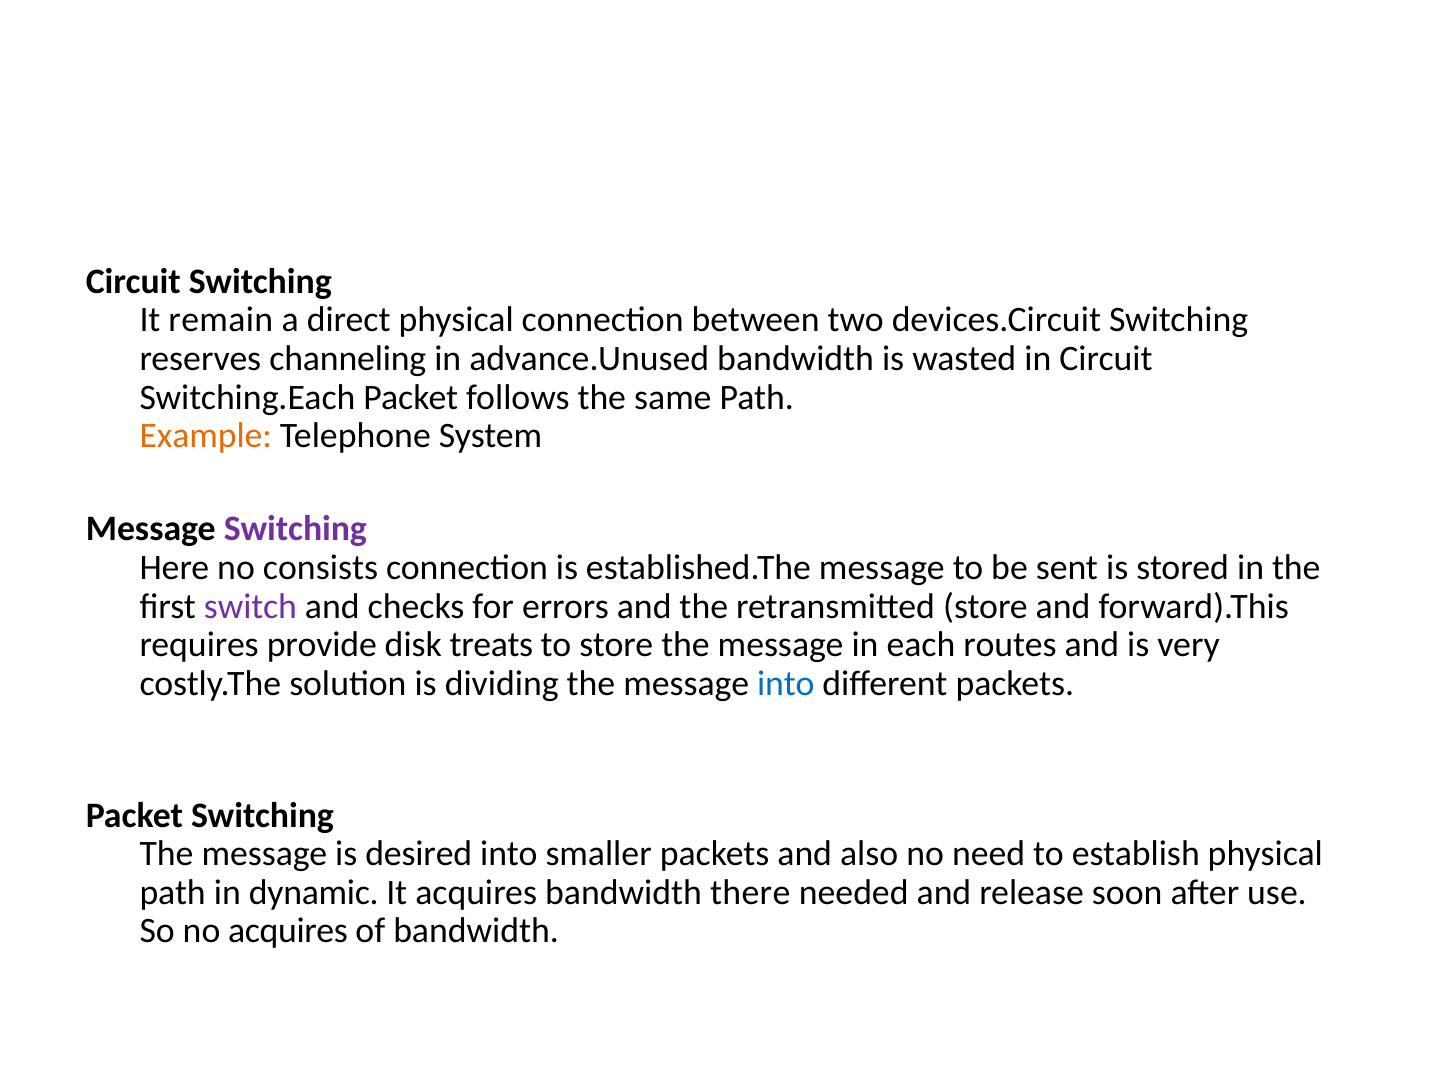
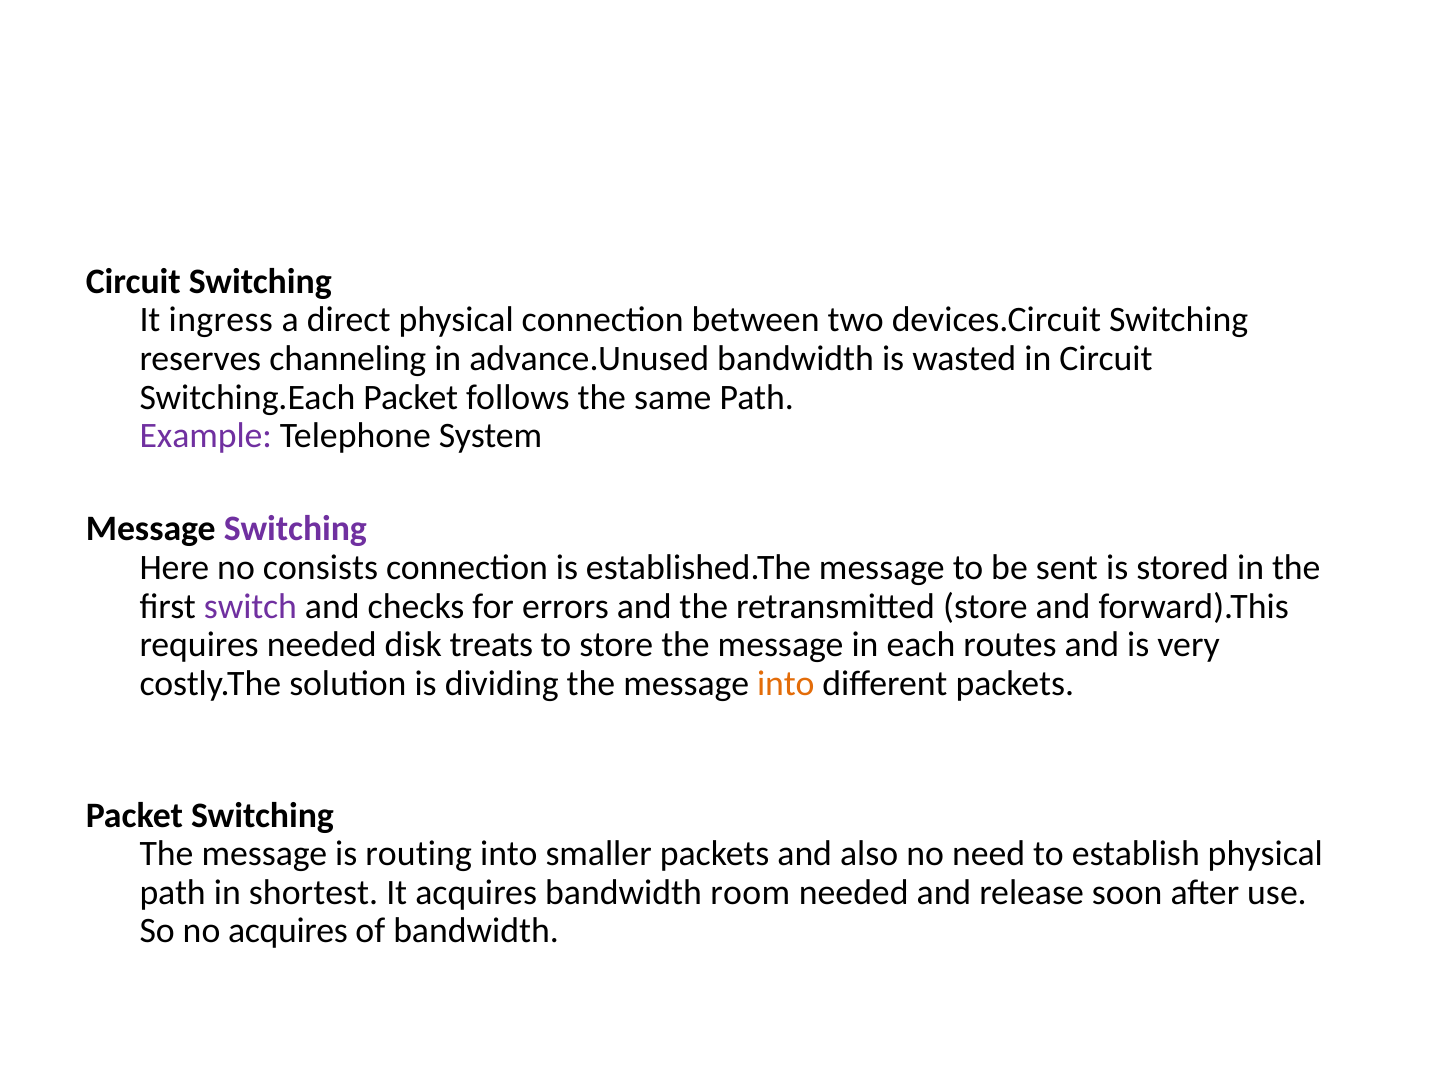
remain: remain -> ingress
Example colour: orange -> purple
requires provide: provide -> needed
into at (786, 684) colour: blue -> orange
desired: desired -> routing
dynamic: dynamic -> shortest
there: there -> room
